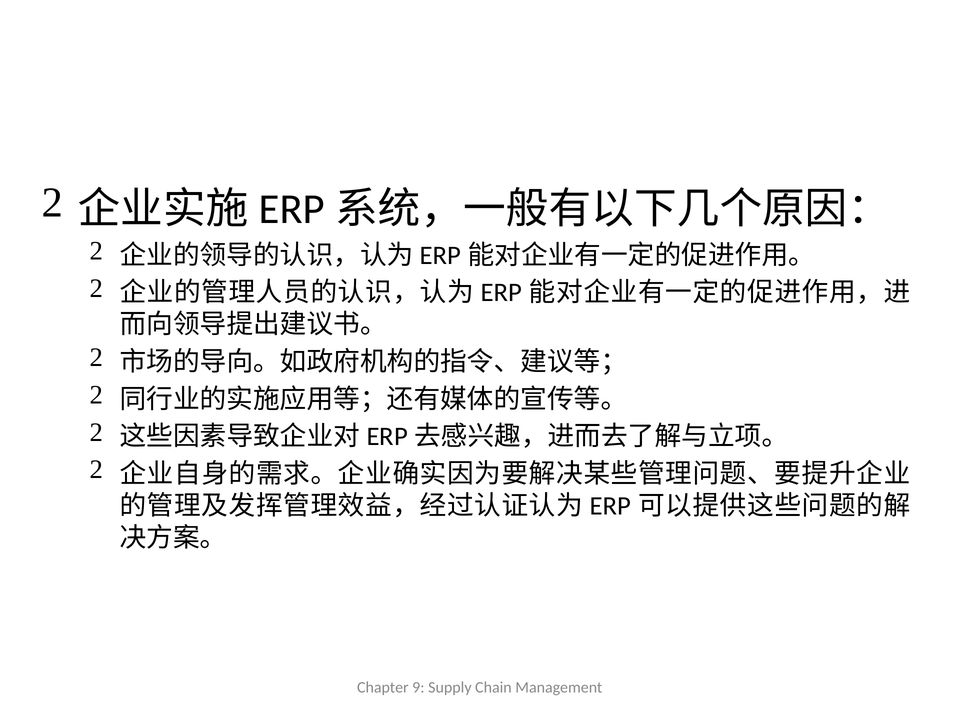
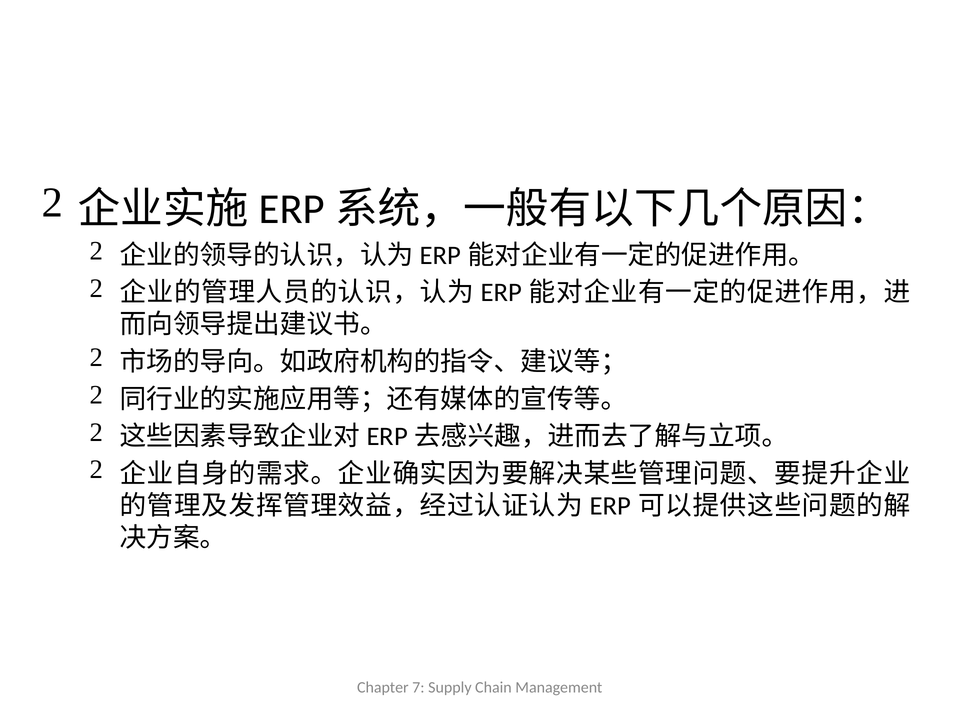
9: 9 -> 7
